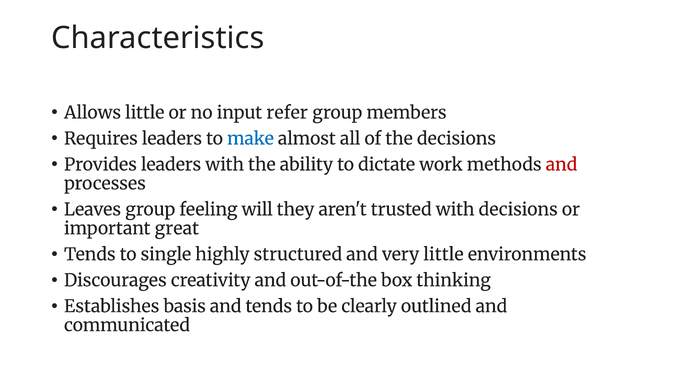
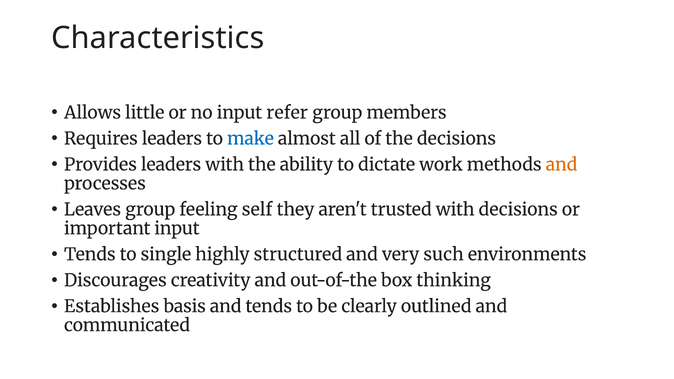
and at (561, 165) colour: red -> orange
will: will -> self
important great: great -> input
very little: little -> such
